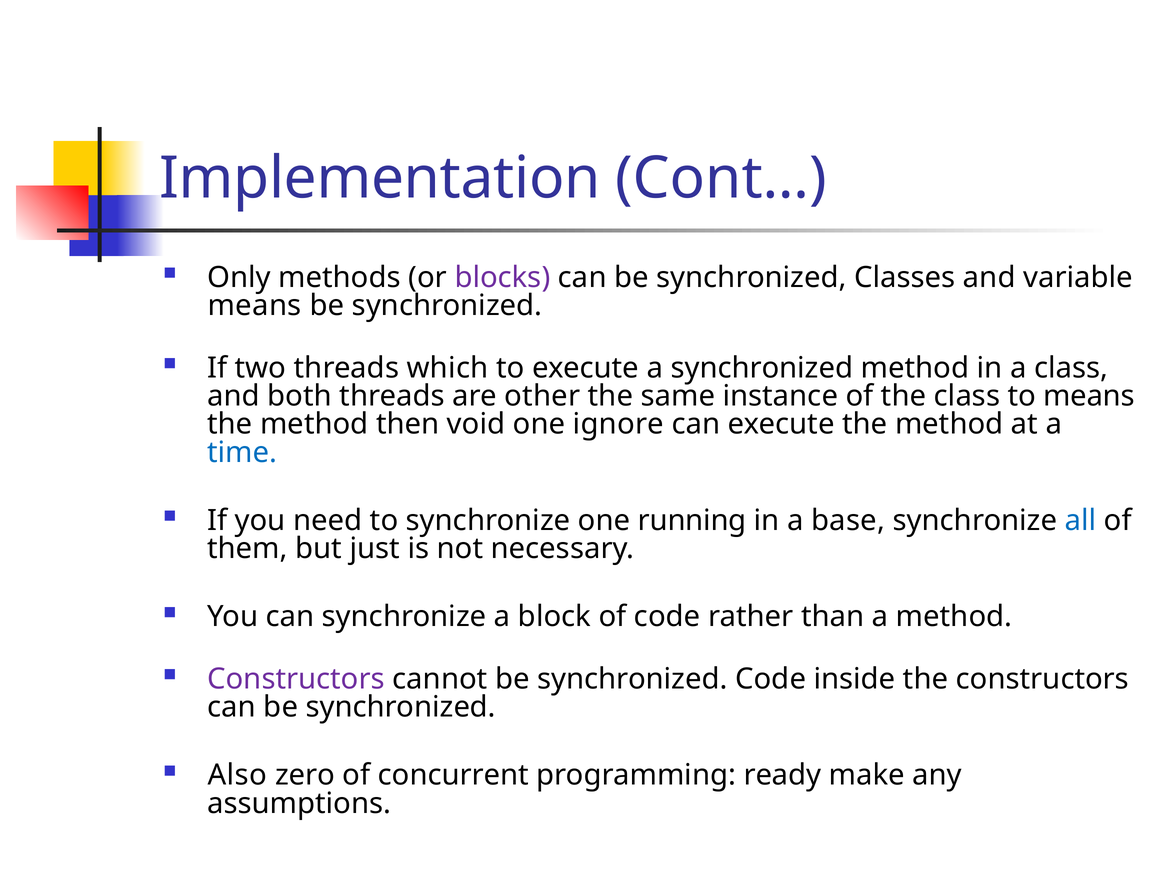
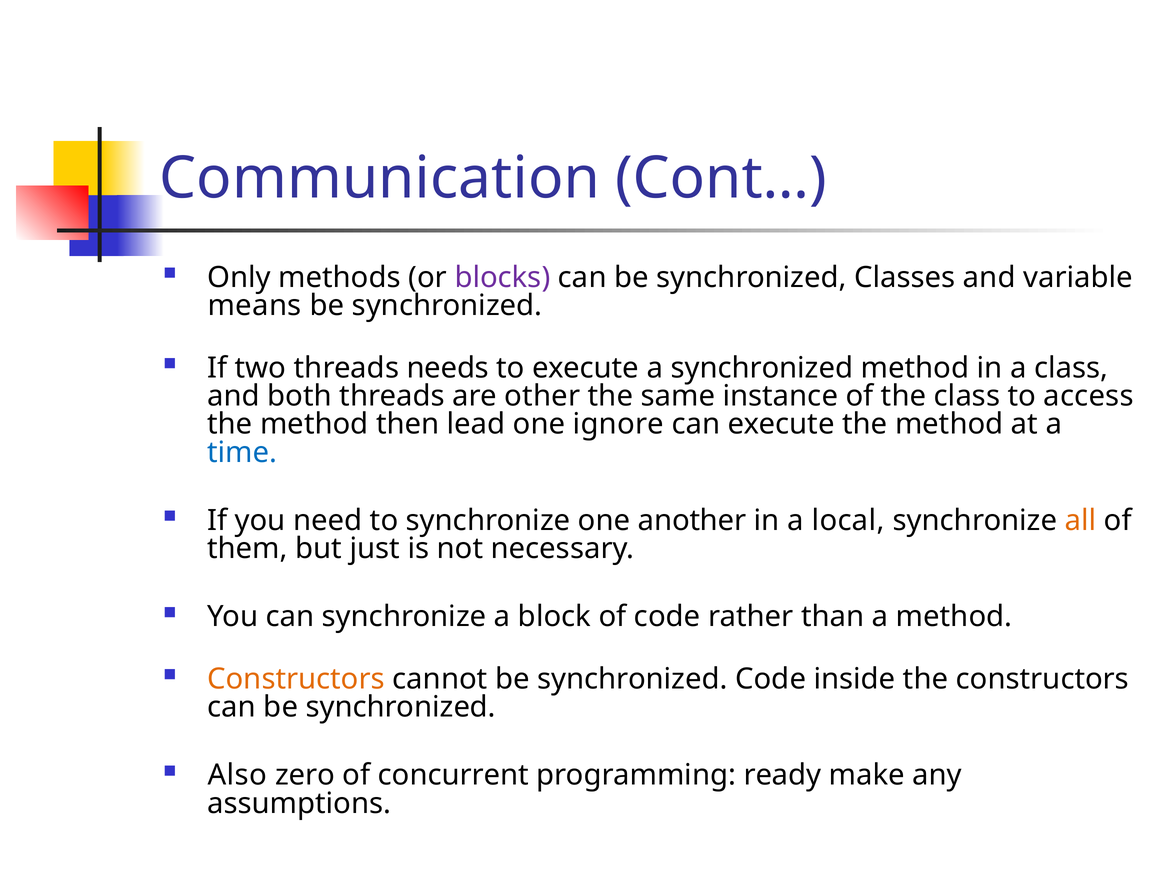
Implementation: Implementation -> Communication
which: which -> needs
to means: means -> access
void: void -> lead
running: running -> another
base: base -> local
all colour: blue -> orange
Constructors at (296, 679) colour: purple -> orange
